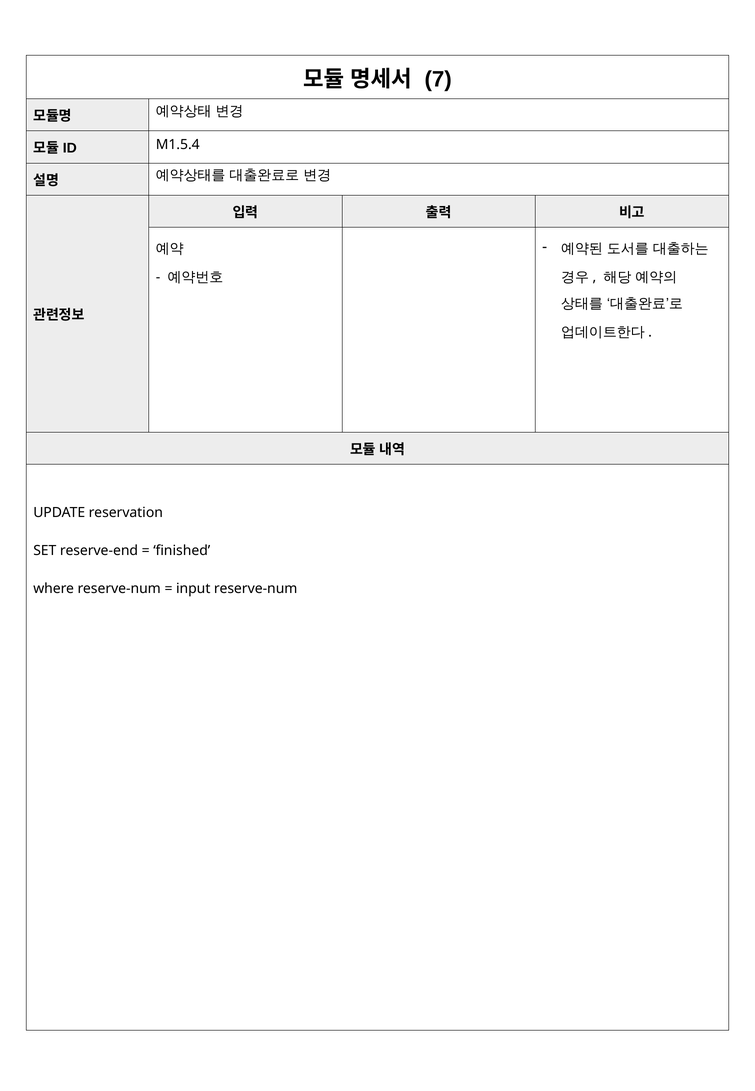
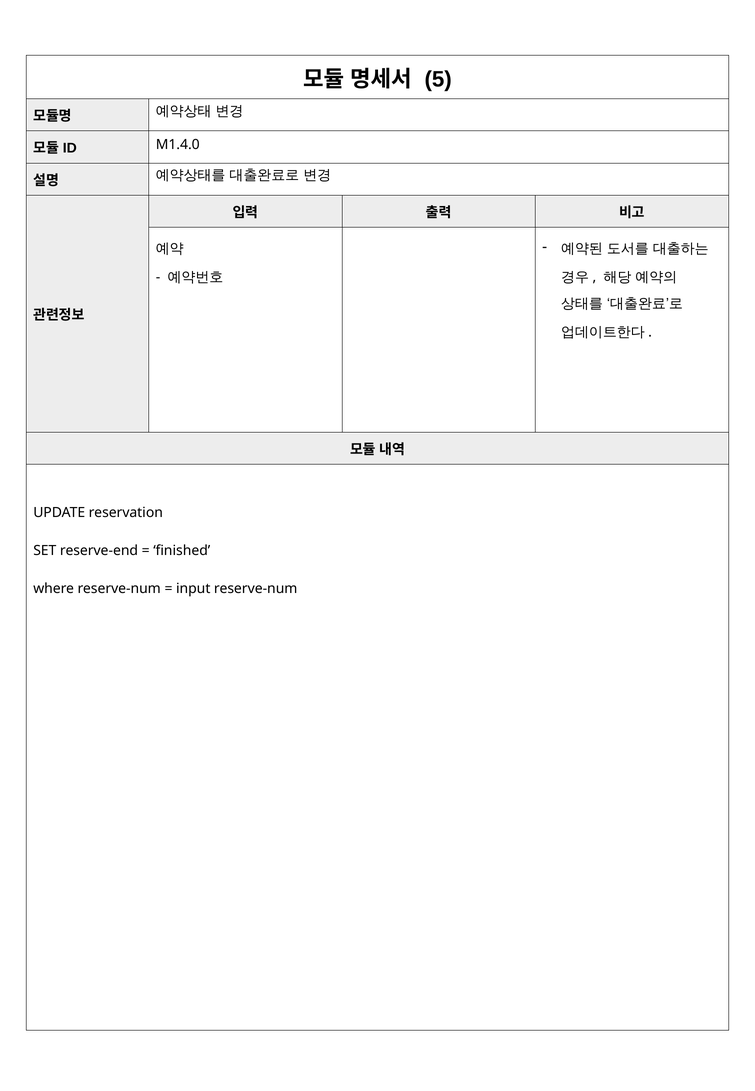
7: 7 -> 5
M1.5.4: M1.5.4 -> M1.4.0
